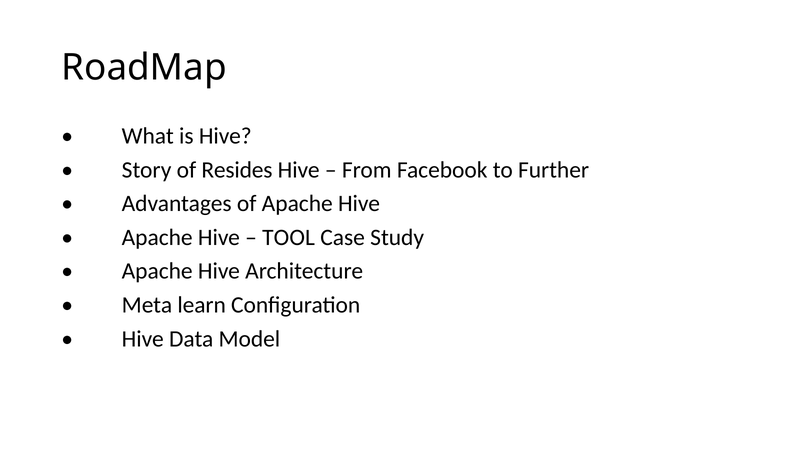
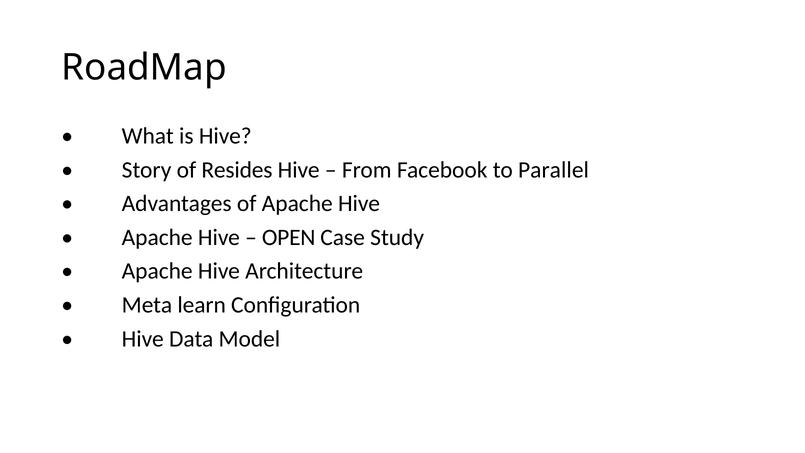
Further: Further -> Parallel
TOOL: TOOL -> OPEN
